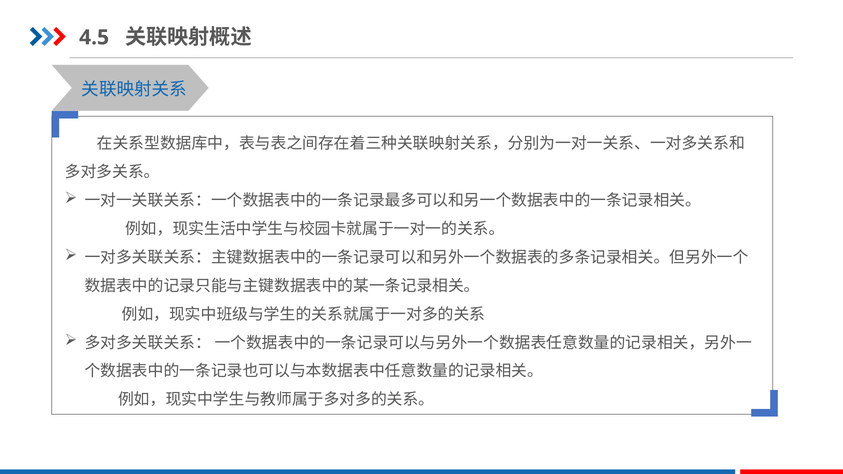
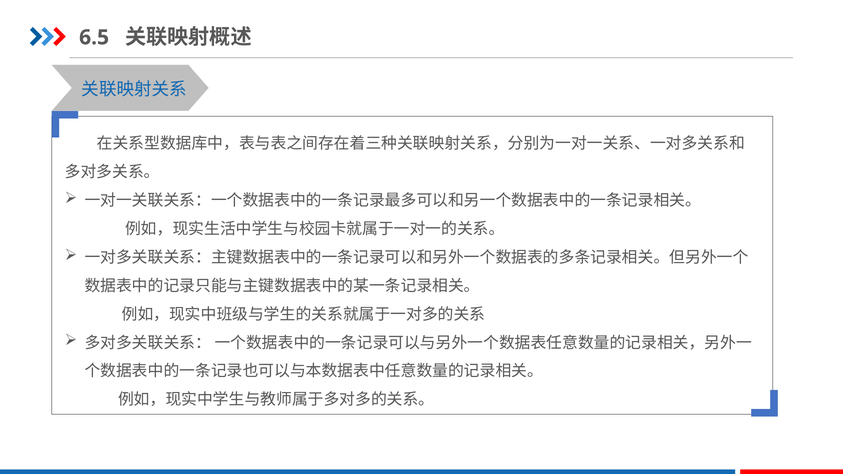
4.5: 4.5 -> 6.5
